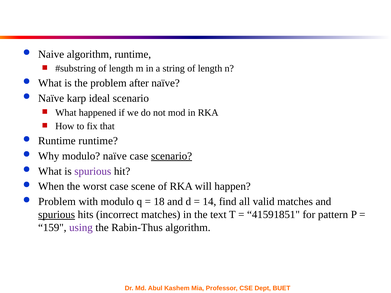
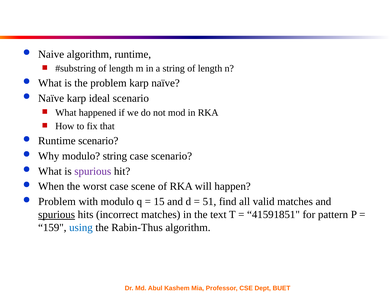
problem after: after -> karp
Runtime runtime: runtime -> scenario
modulo naïve: naïve -> string
scenario at (172, 156) underline: present -> none
18: 18 -> 15
14: 14 -> 51
using colour: purple -> blue
